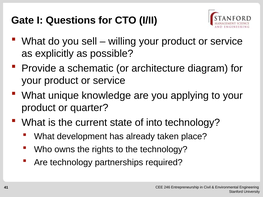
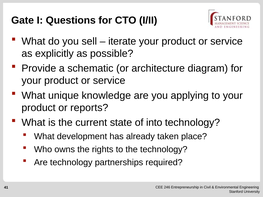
willing: willing -> iterate
quarter: quarter -> reports
